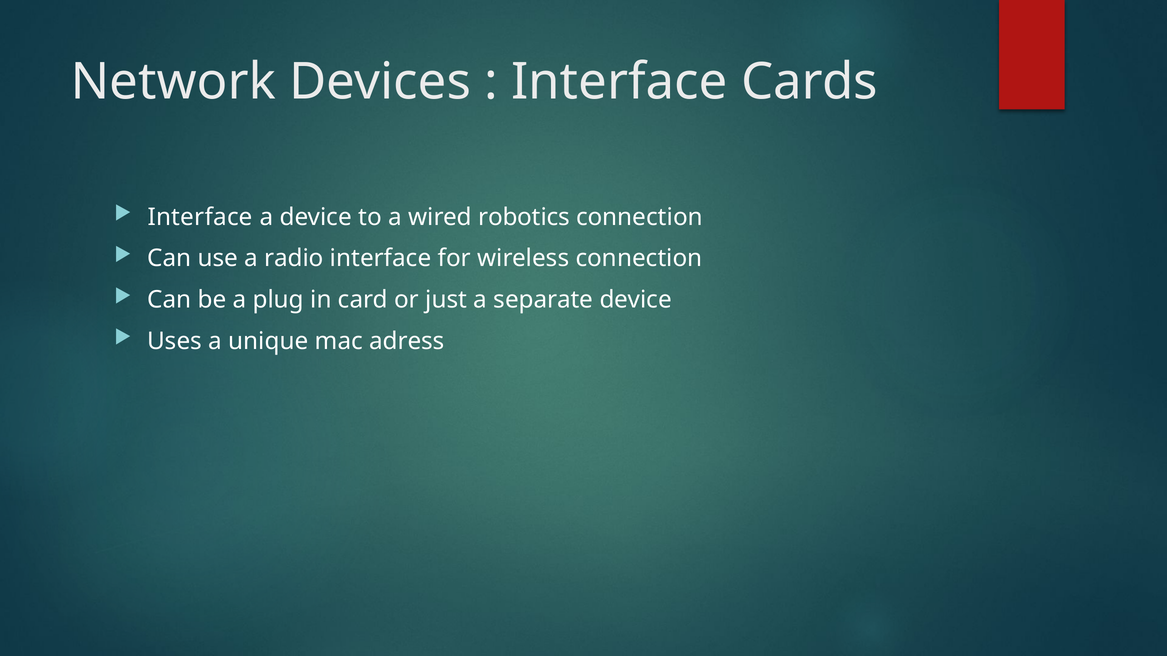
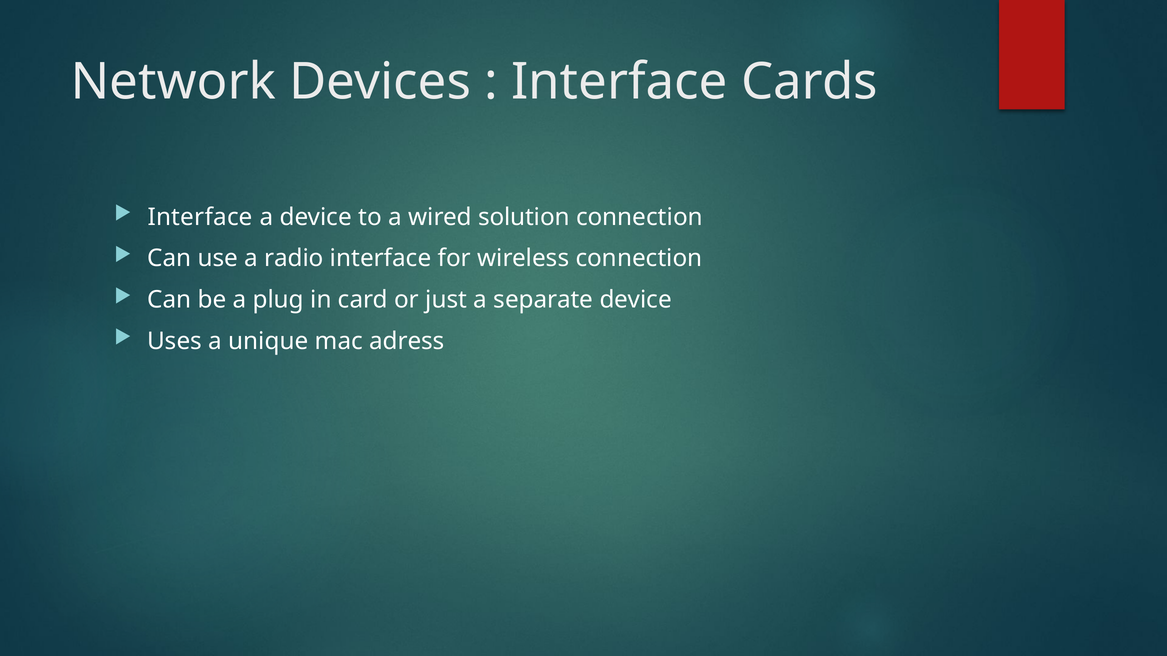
robotics: robotics -> solution
